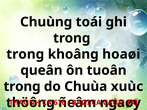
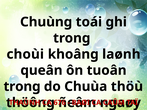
trong at (25, 54): trong -> choùi
hoaøi: hoaøi -> laønh
xuùc: xuùc -> thöù
